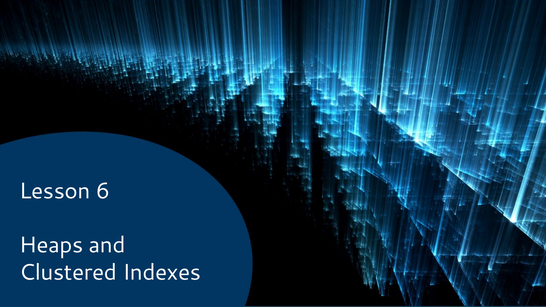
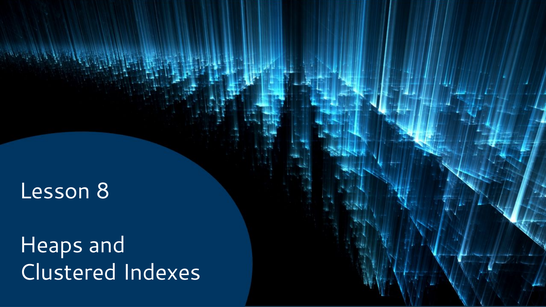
6: 6 -> 8
